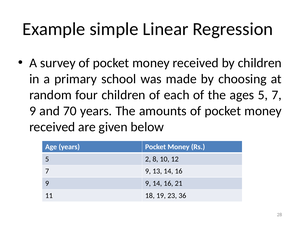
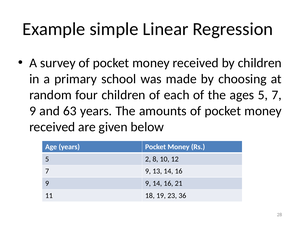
70: 70 -> 63
